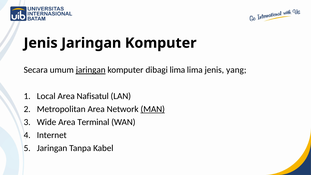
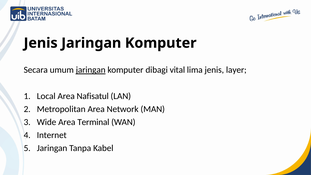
dibagi lima: lima -> vital
yang: yang -> layer
MAN underline: present -> none
